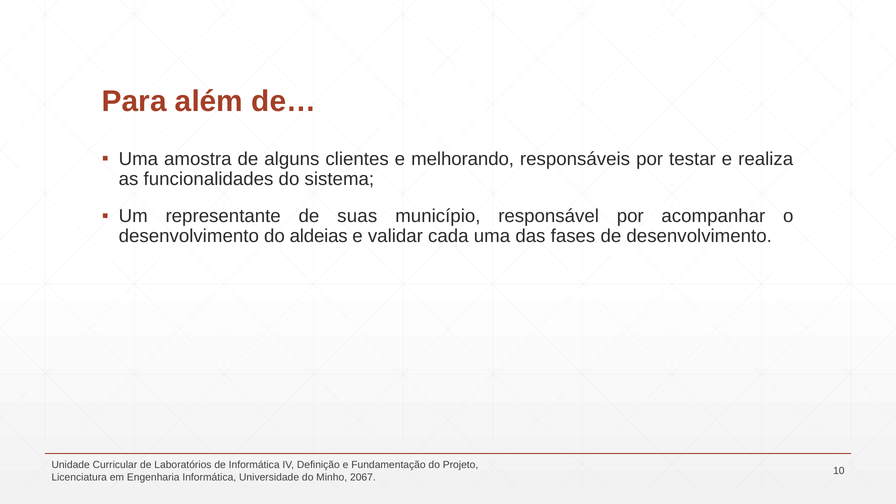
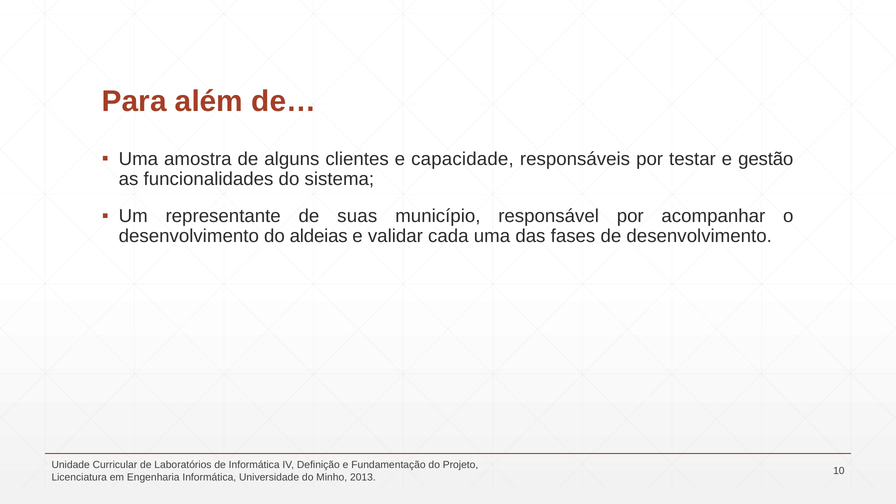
melhorando: melhorando -> capacidade
realiza: realiza -> gestão
2067: 2067 -> 2013
